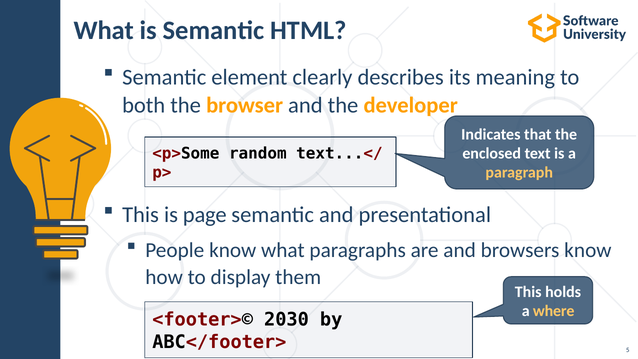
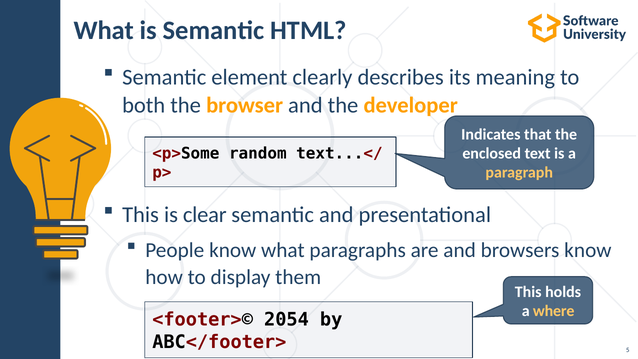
page: page -> clear
2030: 2030 -> 2054
